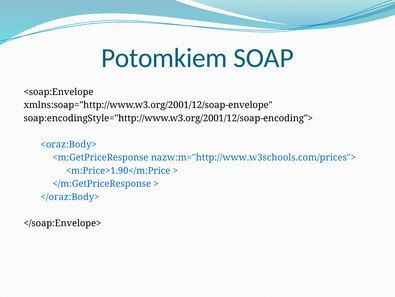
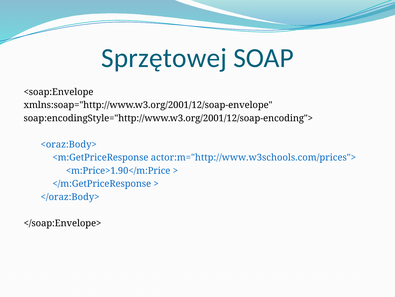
Potomkiem: Potomkiem -> Sprzętowej
nazw:m="http://www.w3schools.com/prices">: nazw:m="http://www.w3schools.com/prices"> -> actor:m="http://www.w3schools.com/prices">
